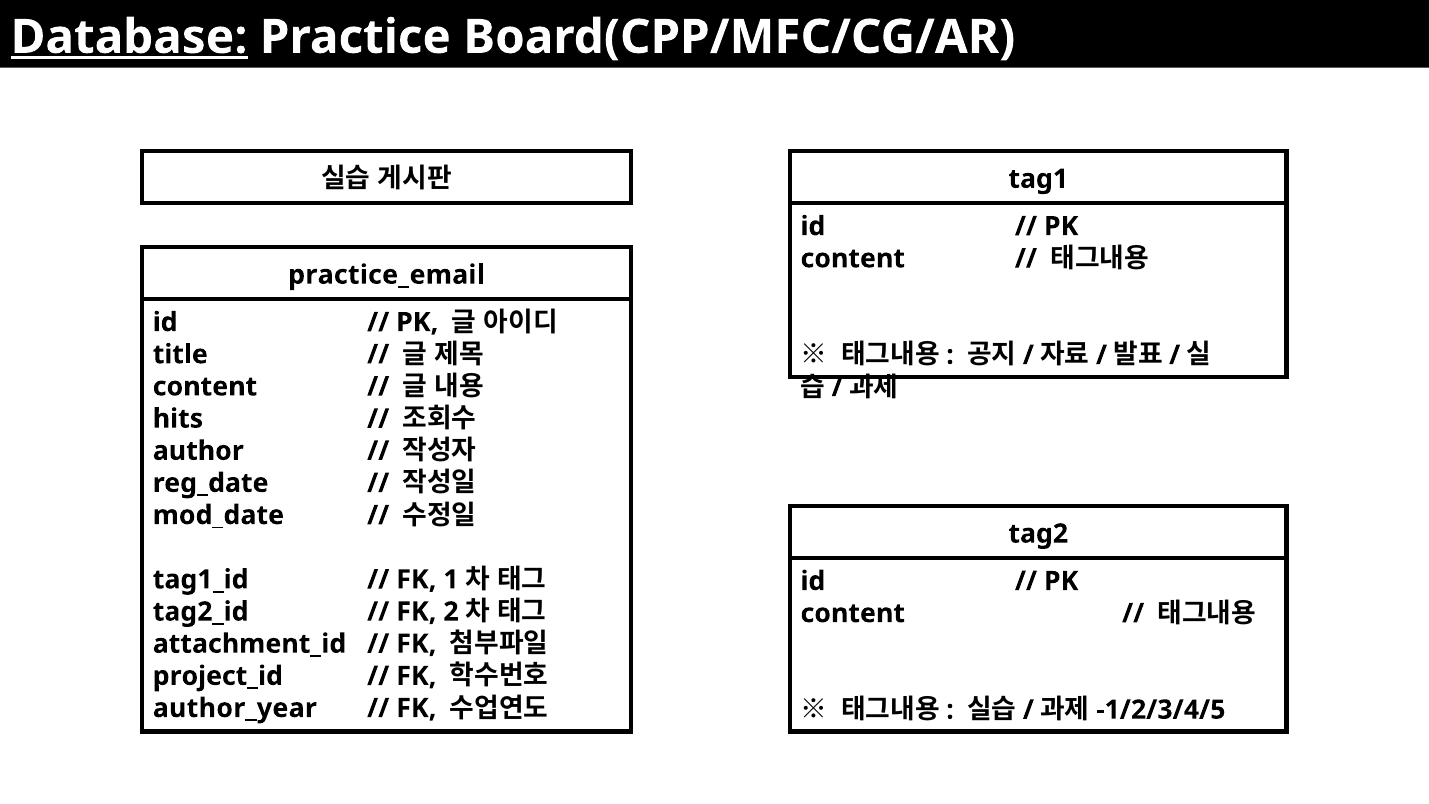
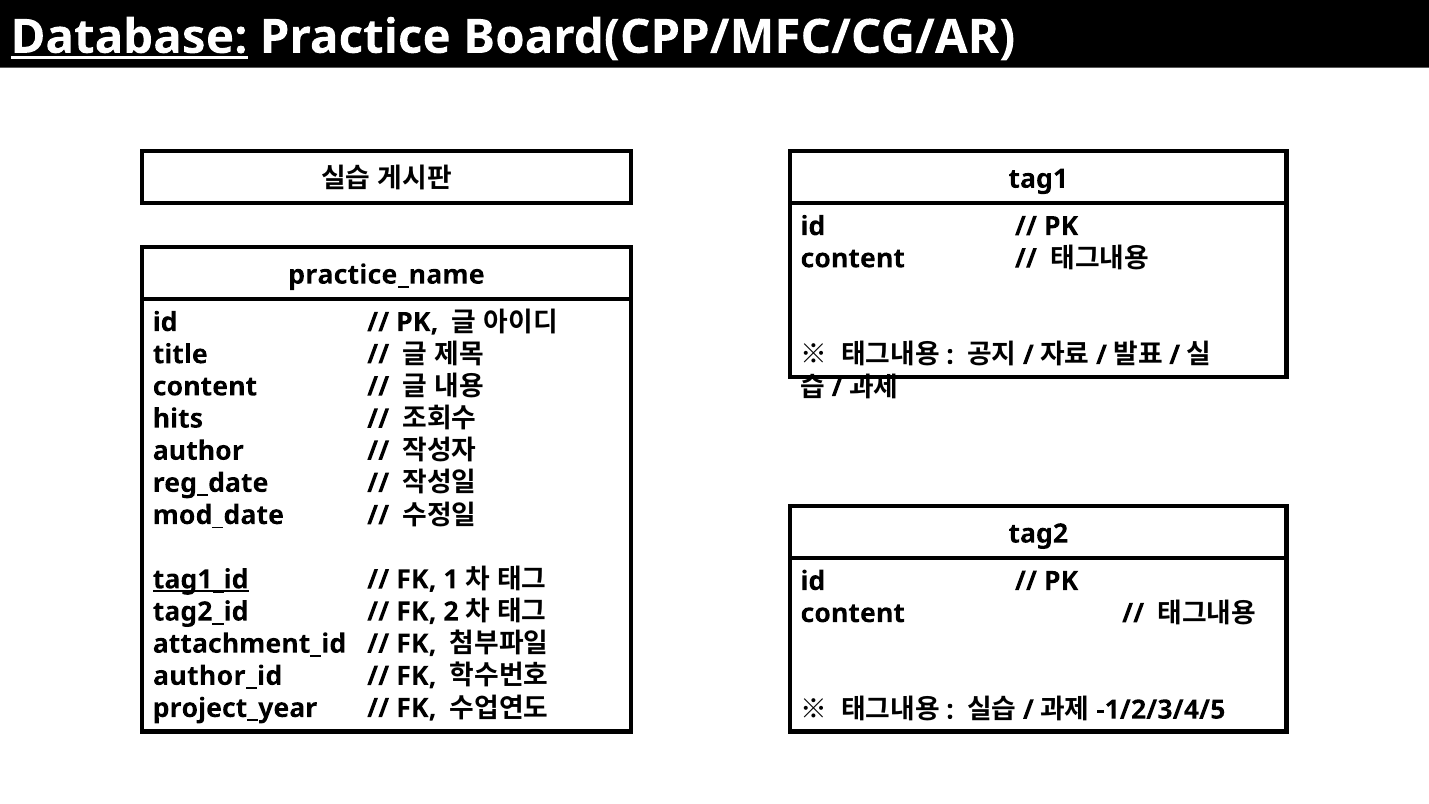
practice_email: practice_email -> practice_name
tag1_id underline: none -> present
project_id: project_id -> author_id
author_year: author_year -> project_year
